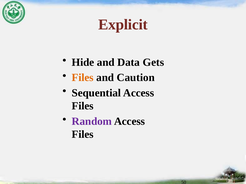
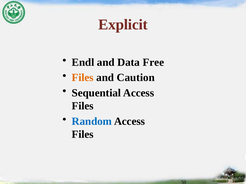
Hide: Hide -> Endl
Gets: Gets -> Free
Random colour: purple -> blue
